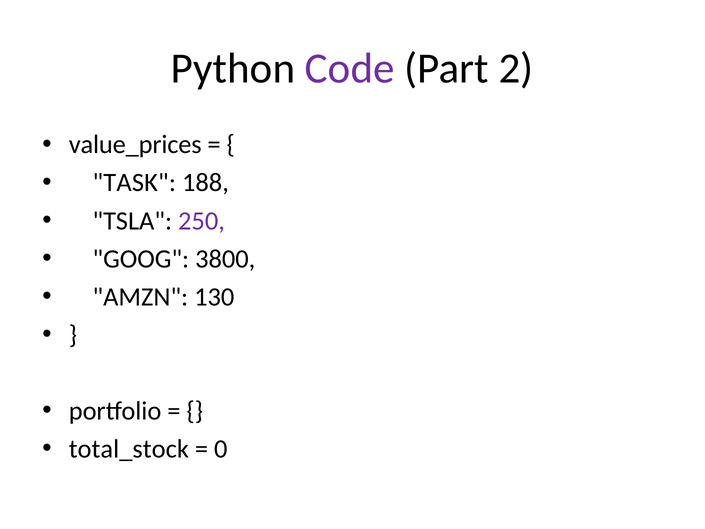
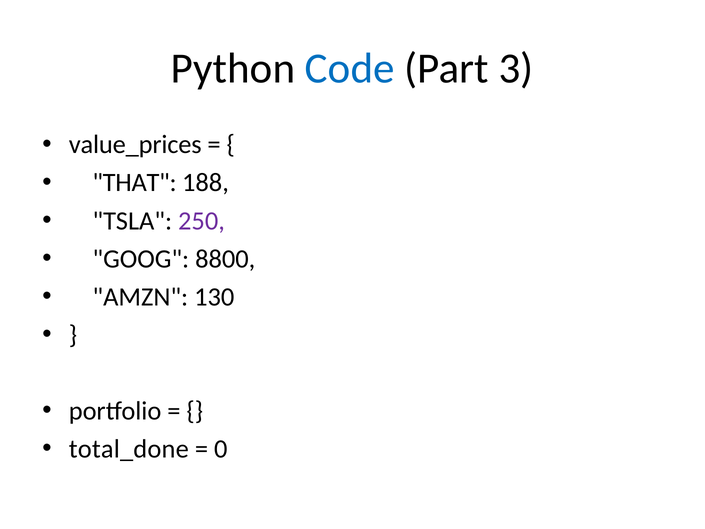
Code colour: purple -> blue
2: 2 -> 3
TASK: TASK -> THAT
3800: 3800 -> 8800
total_stock: total_stock -> total_done
